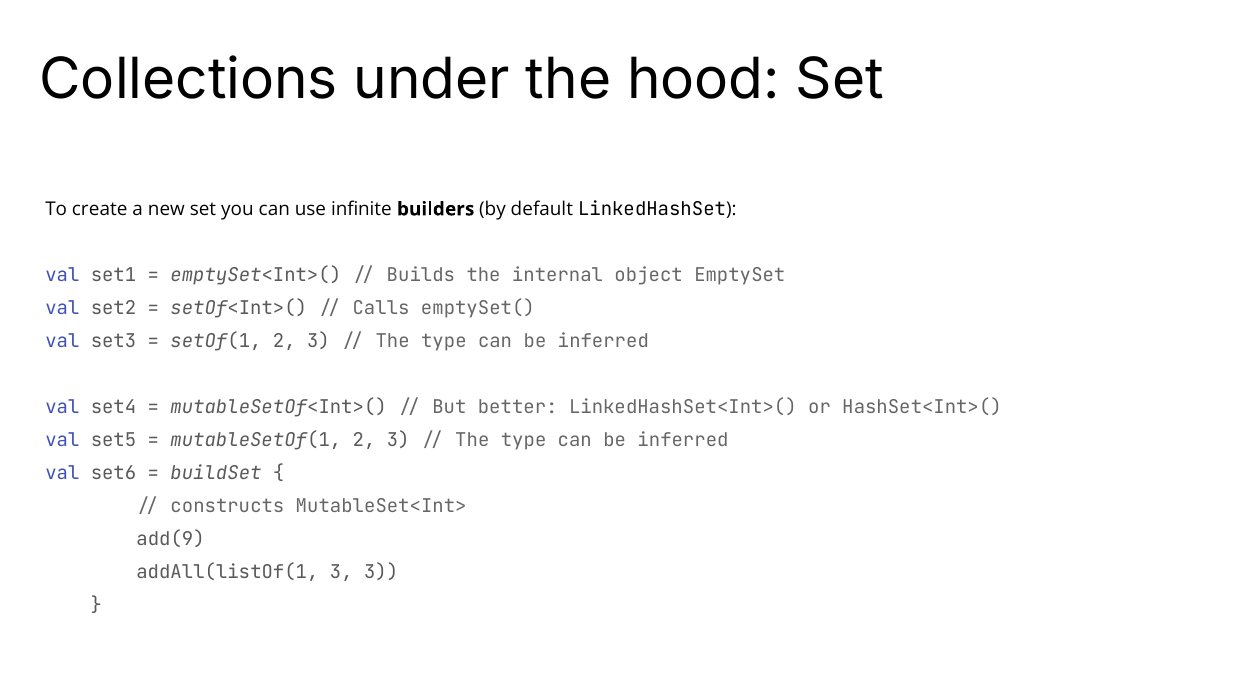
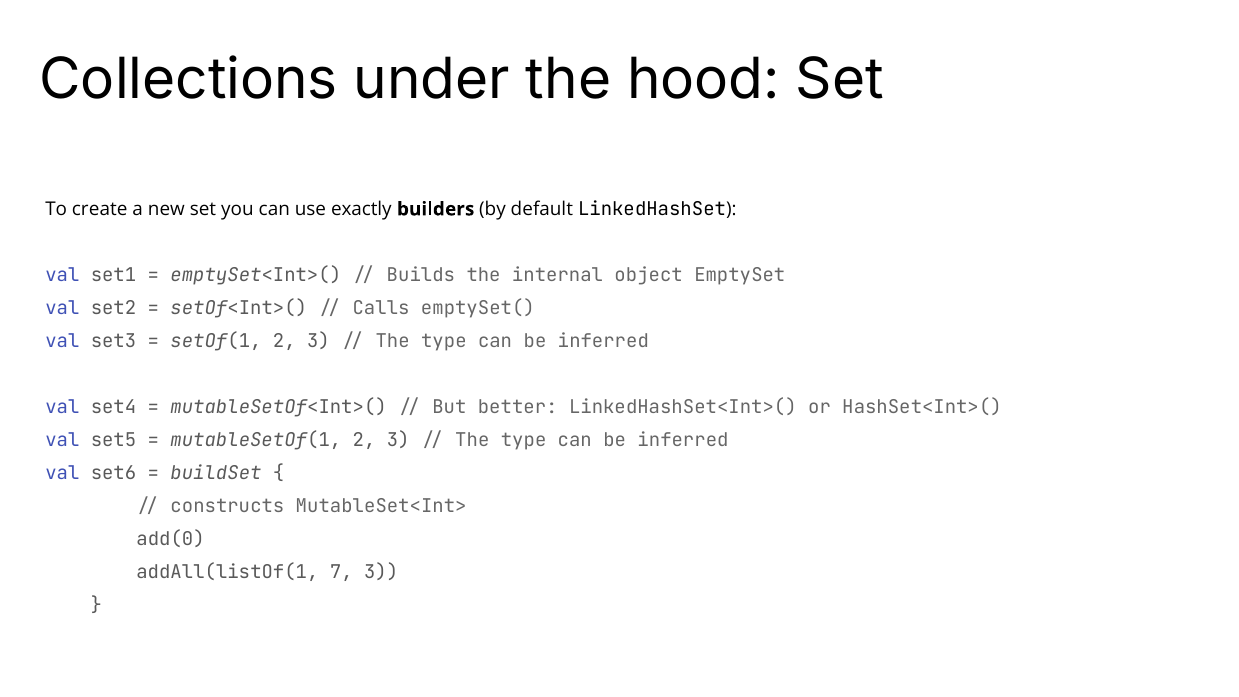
infinite: infinite -> exactly
add(9: add(9 -> add(0
addAll(listOf(1 3: 3 -> 7
